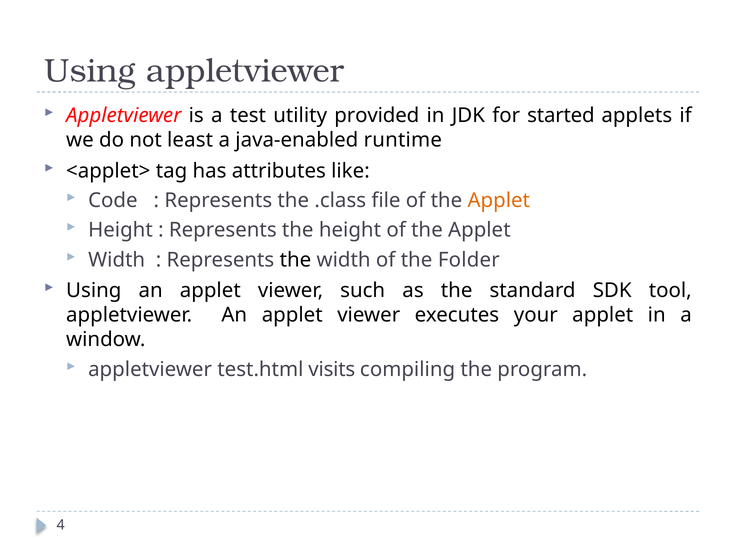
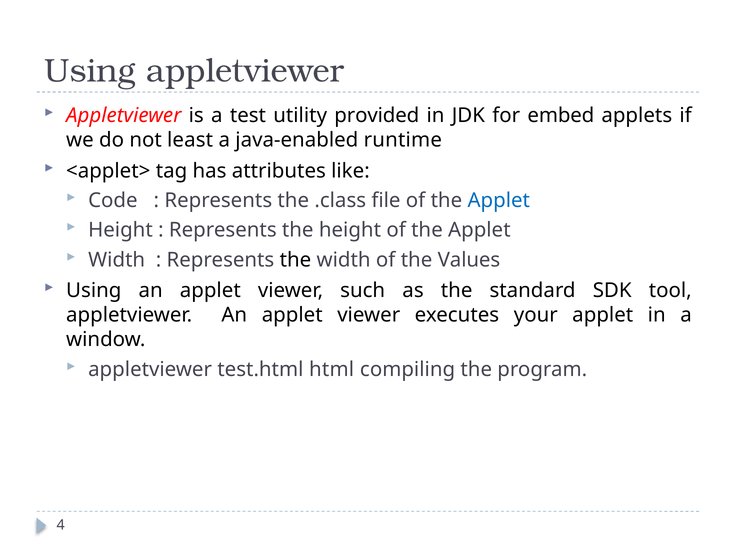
started: started -> embed
Applet at (499, 200) colour: orange -> blue
Folder: Folder -> Values
visits: visits -> html
